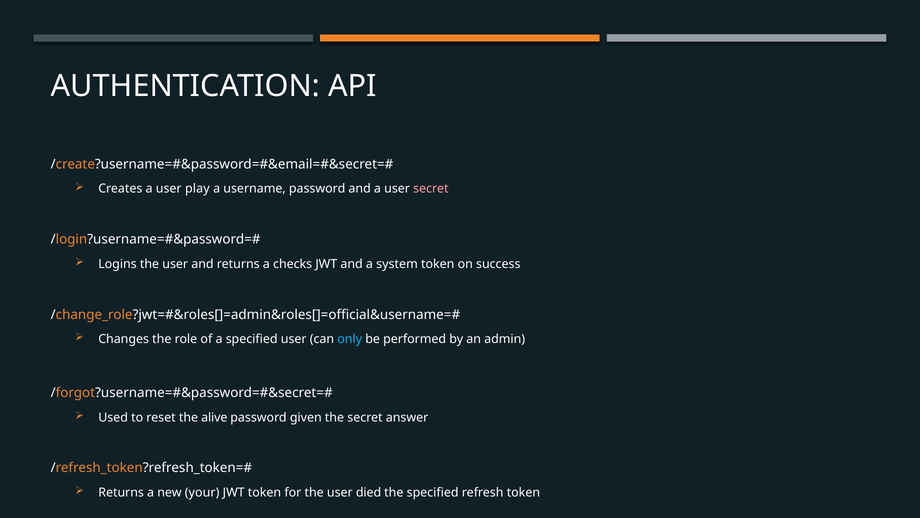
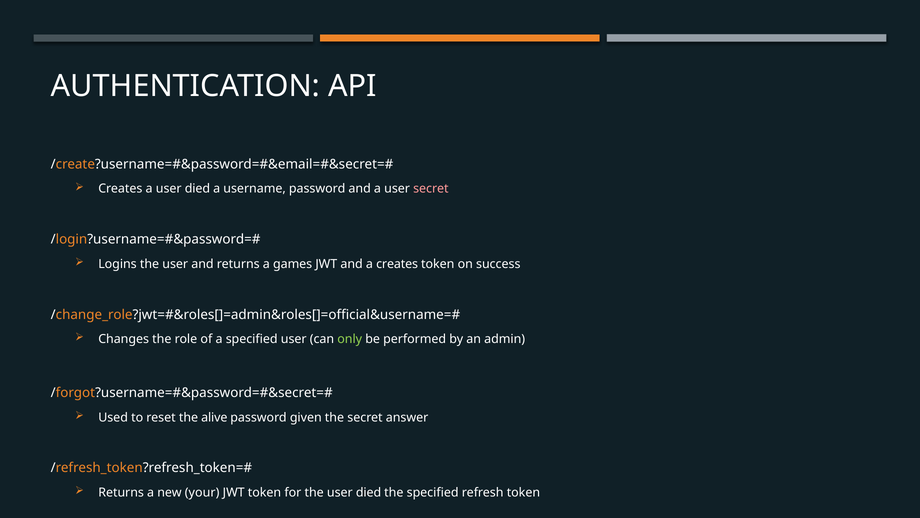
a user play: play -> died
checks: checks -> games
a system: system -> creates
only colour: light blue -> light green
